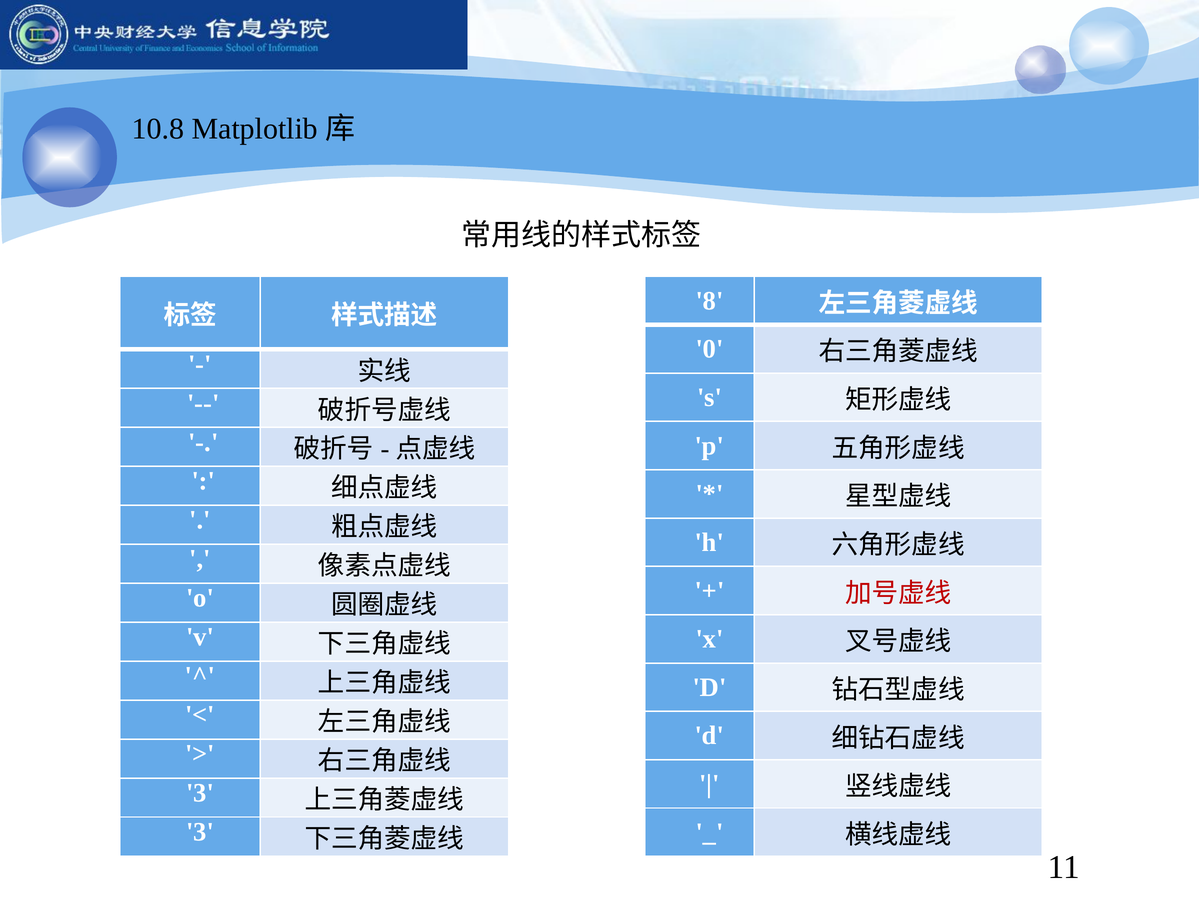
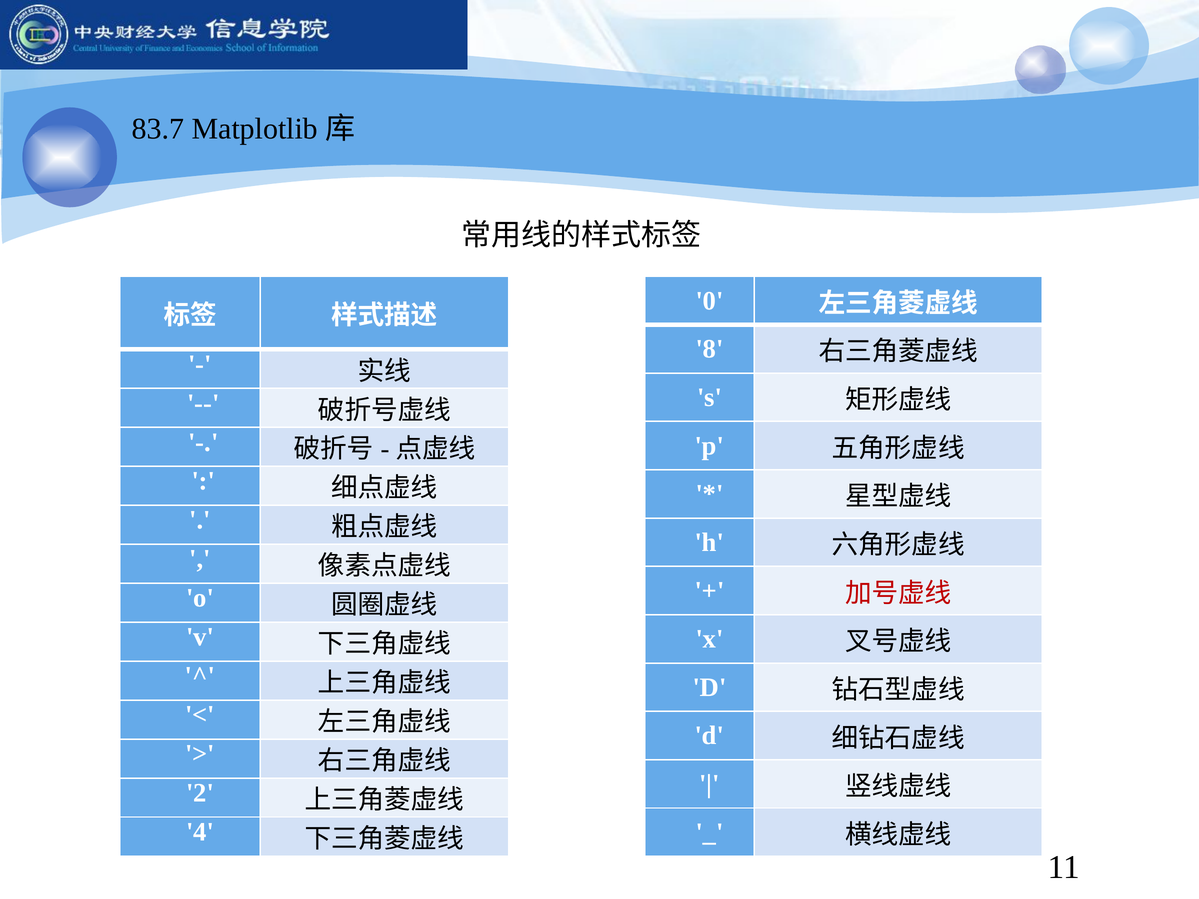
10.8: 10.8 -> 83.7
8: 8 -> 0
0: 0 -> 8
3 at (200, 793): 3 -> 2
3 at (200, 832): 3 -> 4
